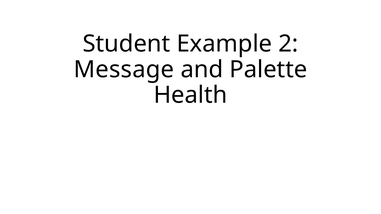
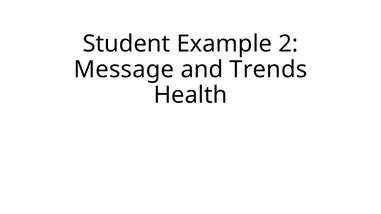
Palette: Palette -> Trends
